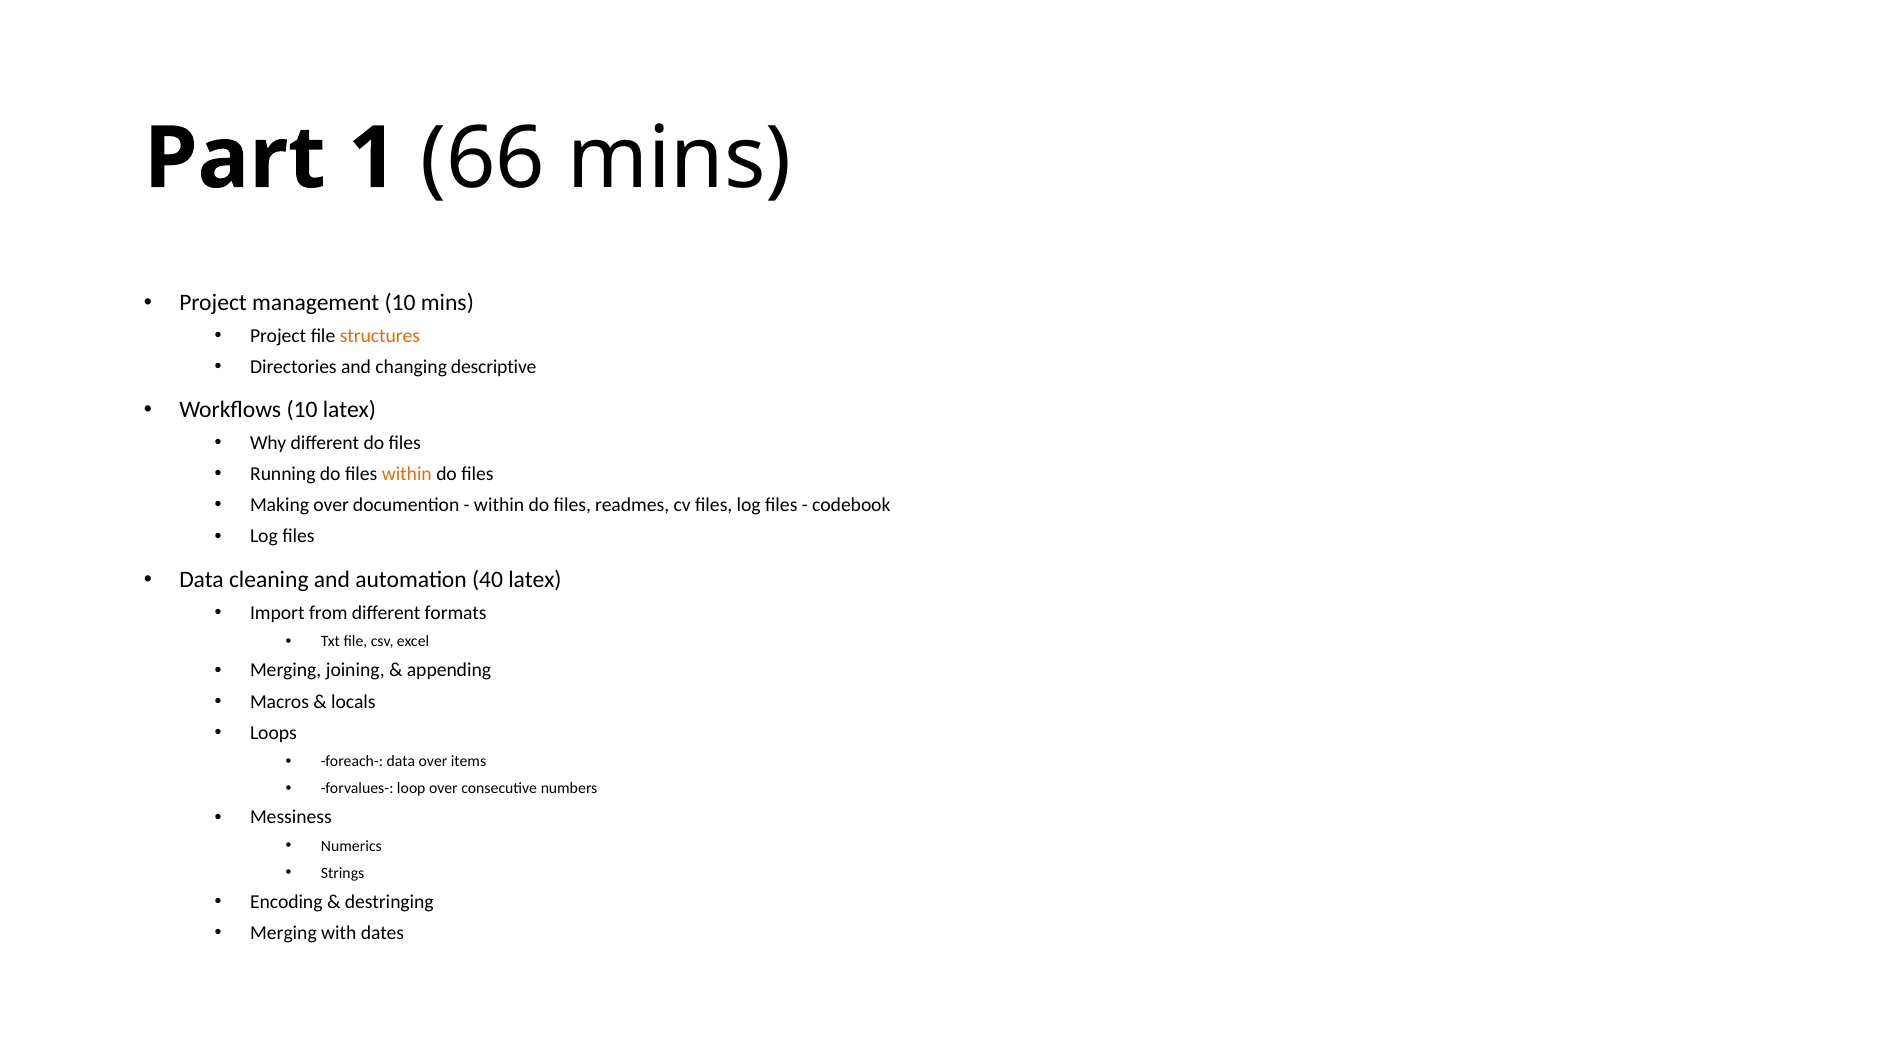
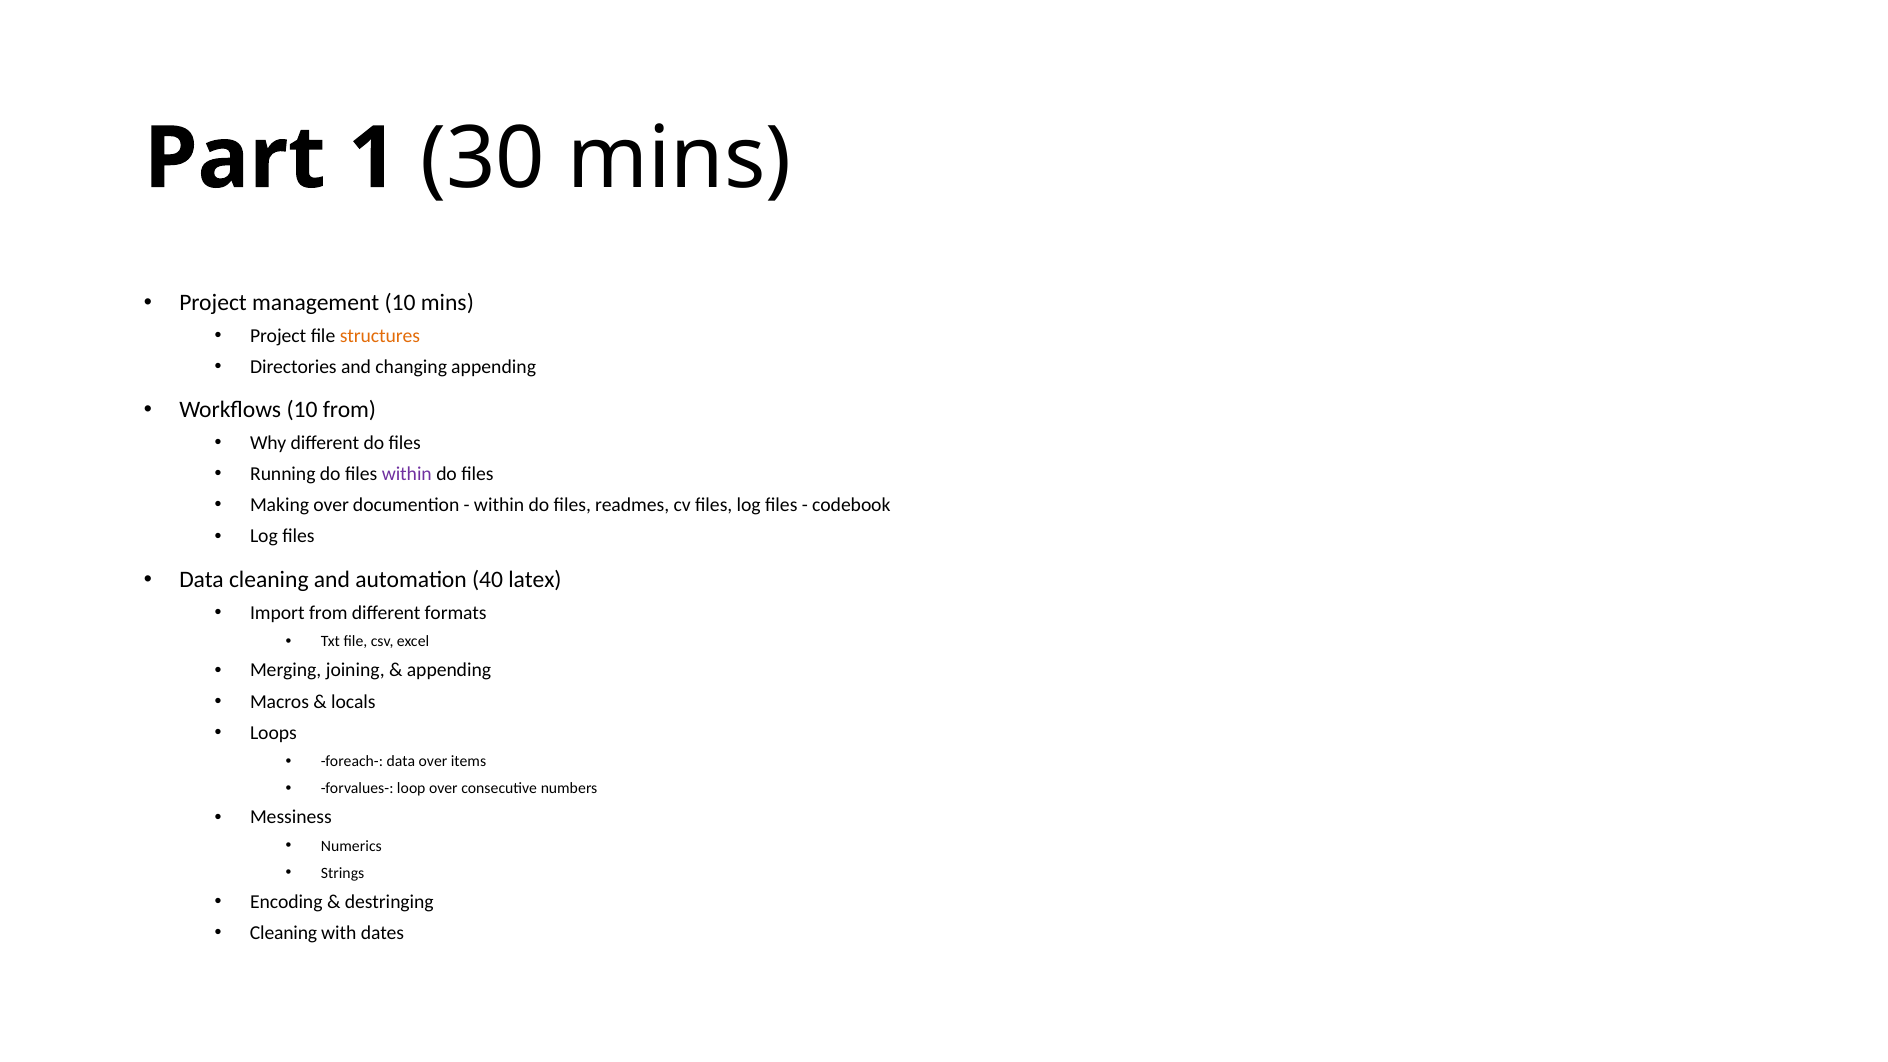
66: 66 -> 30
changing descriptive: descriptive -> appending
10 latex: latex -> from
within at (407, 474) colour: orange -> purple
Merging at (283, 933): Merging -> Cleaning
